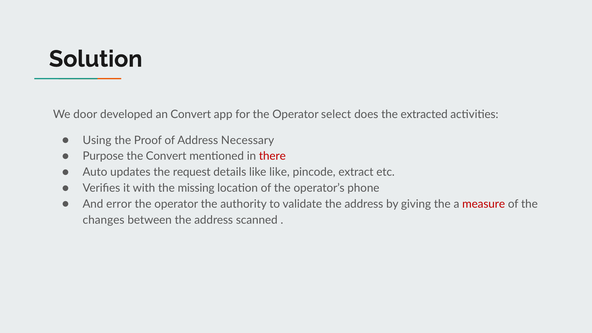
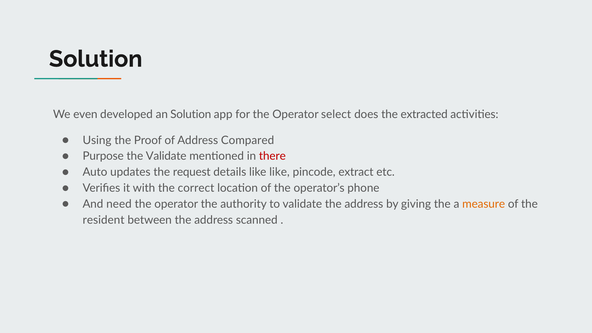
door: door -> even
an Convert: Convert -> Solution
Necessary: Necessary -> Compared
the Convert: Convert -> Validate
missing: missing -> correct
error: error -> need
measure colour: red -> orange
changes: changes -> resident
